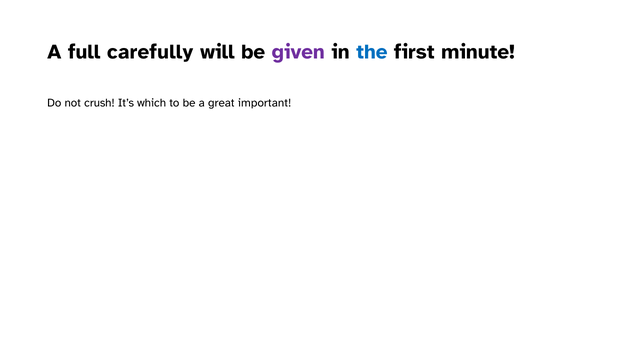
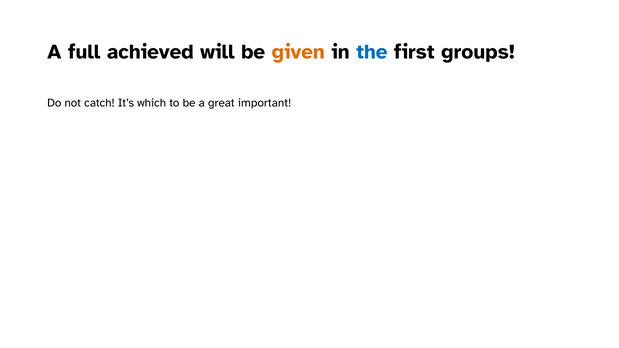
carefully: carefully -> achieved
given colour: purple -> orange
minute: minute -> groups
crush: crush -> catch
